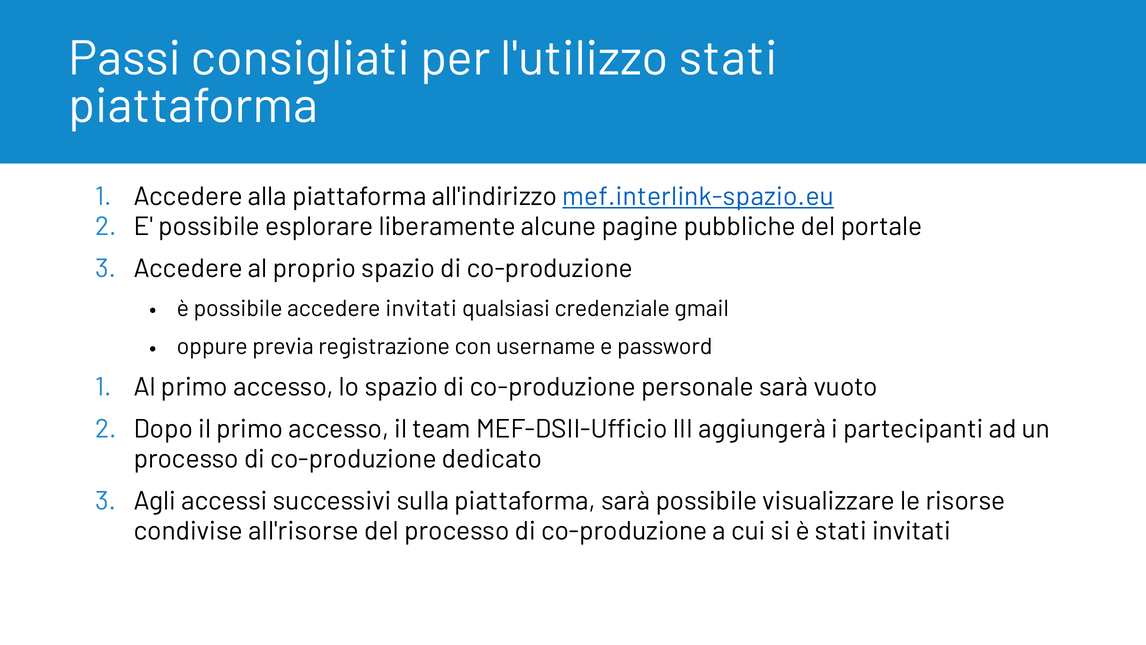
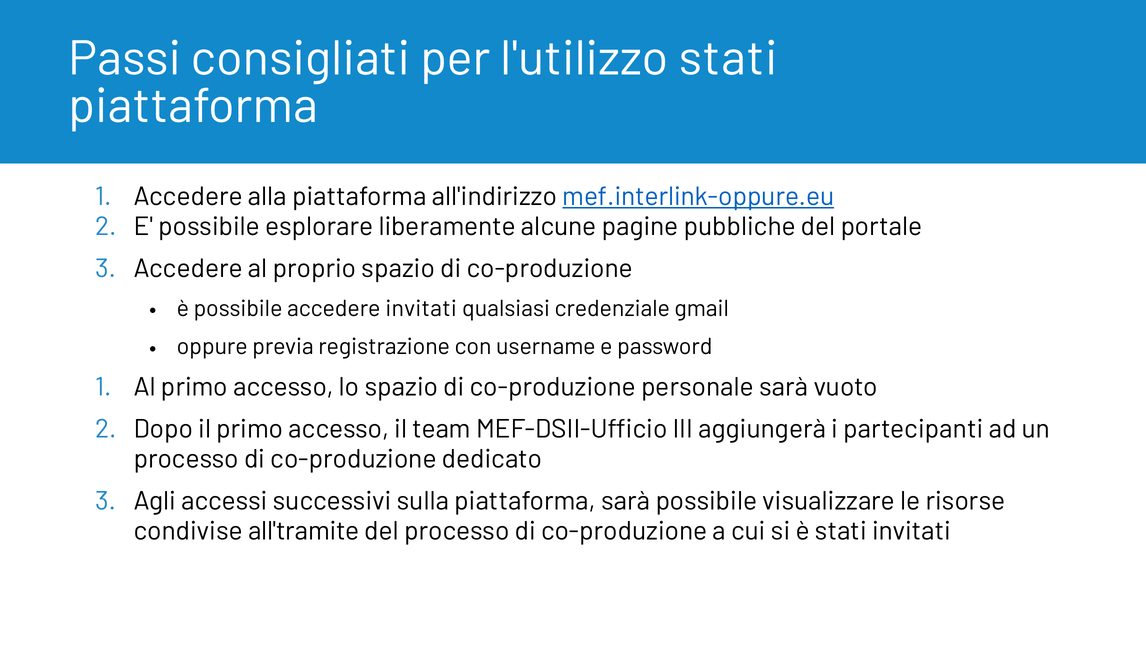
mef.interlink-spazio.eu: mef.interlink-spazio.eu -> mef.interlink-oppure.eu
all'risorse: all'risorse -> all'tramite
